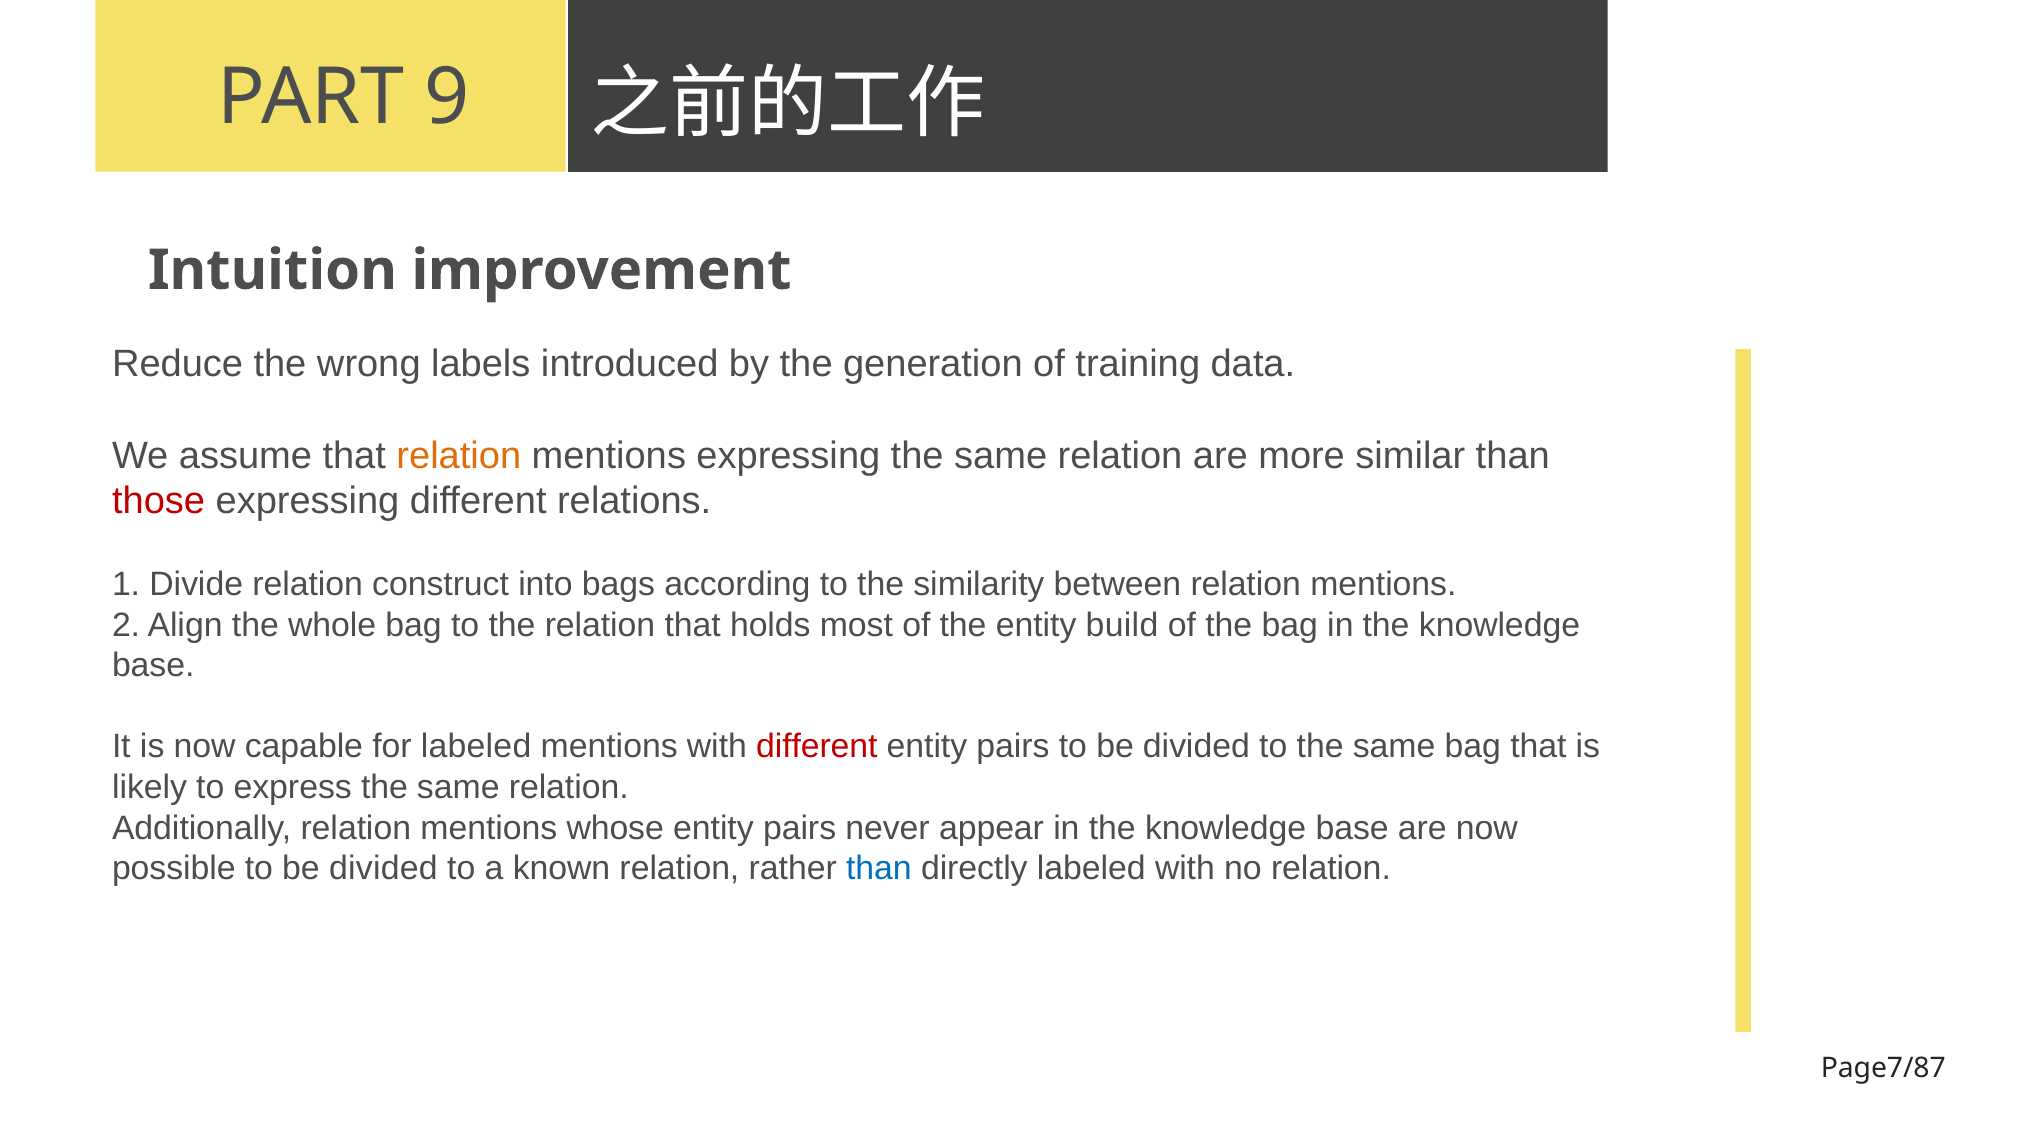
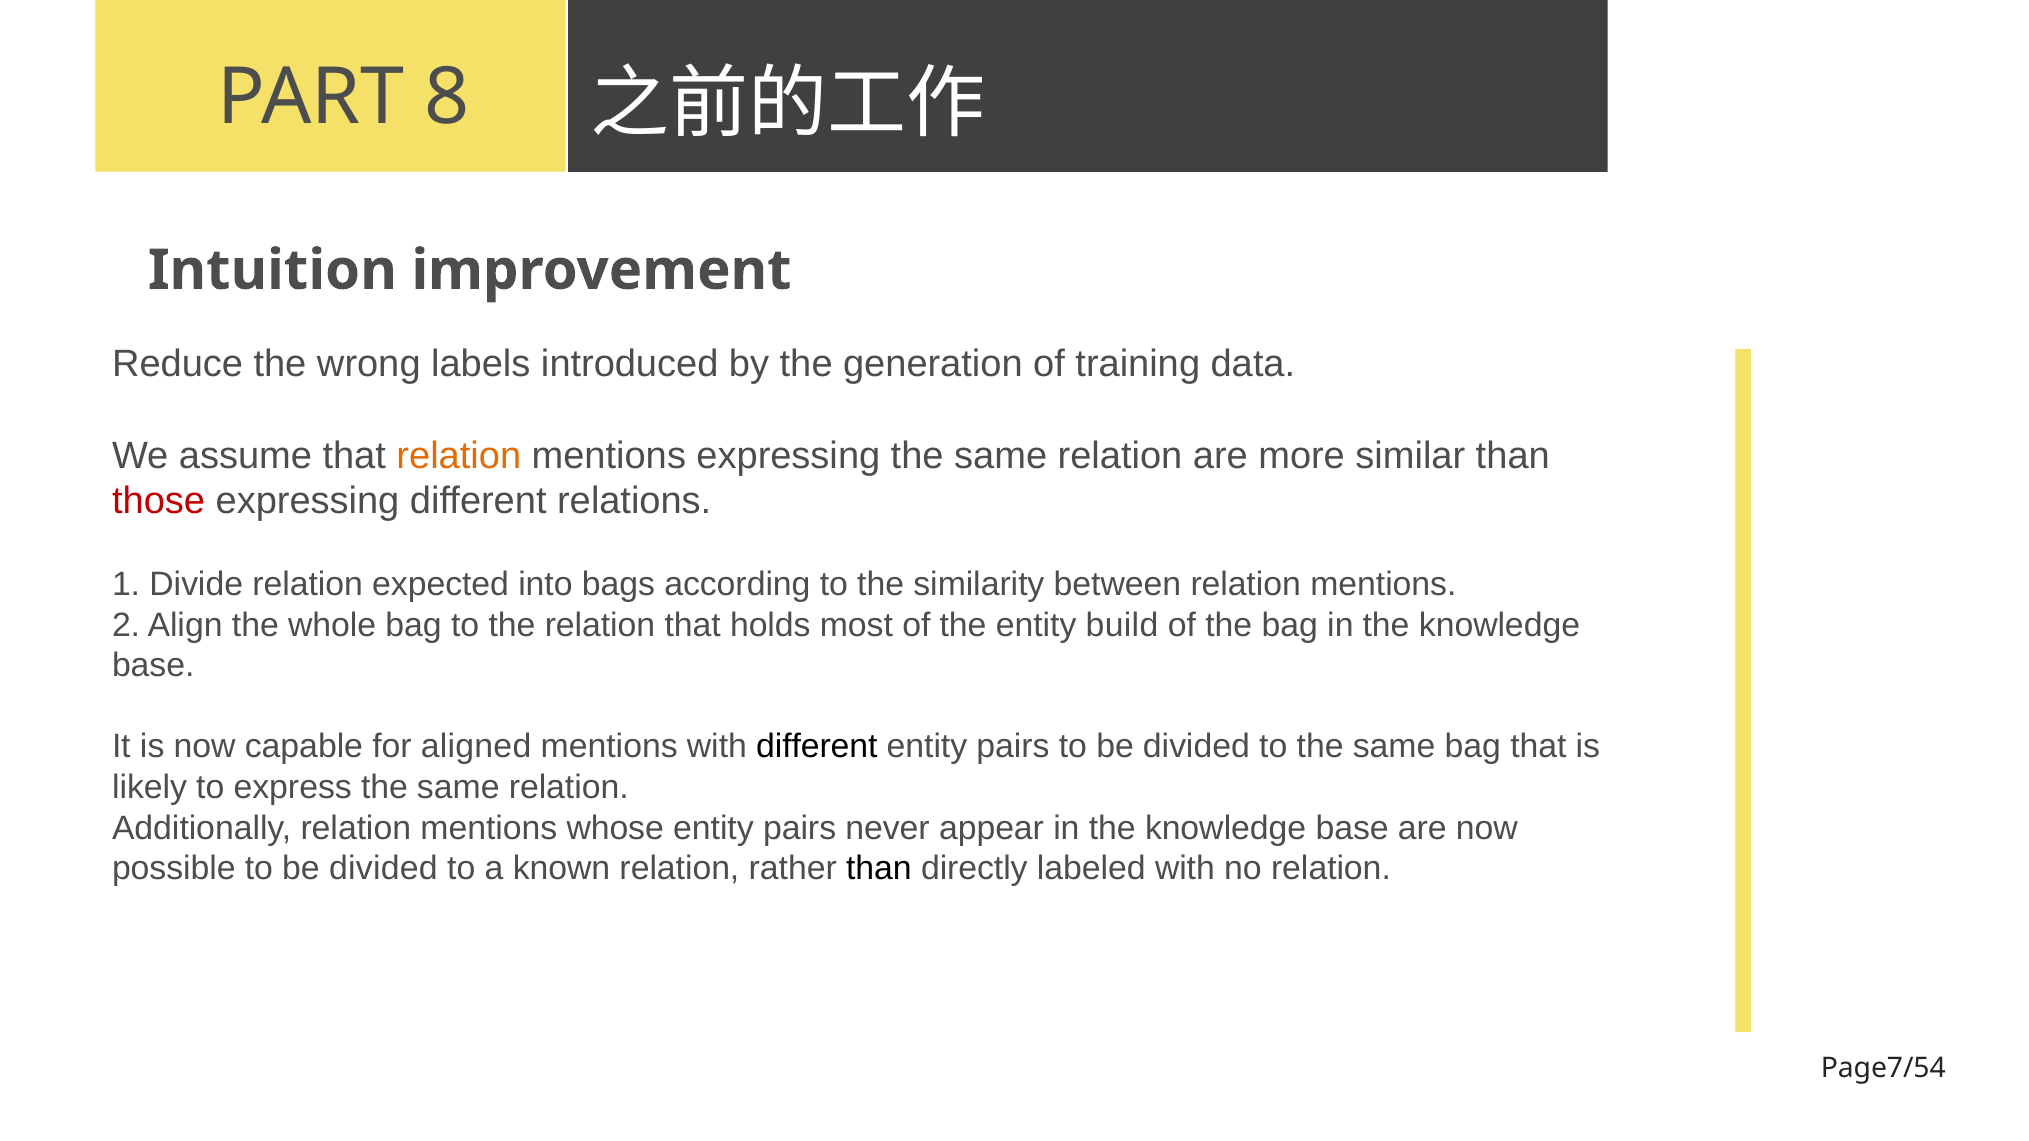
9: 9 -> 8
construct: construct -> expected
for labeled: labeled -> aligned
different at (817, 747) colour: red -> black
than at (879, 869) colour: blue -> black
Page7/87: Page7/87 -> Page7/54
